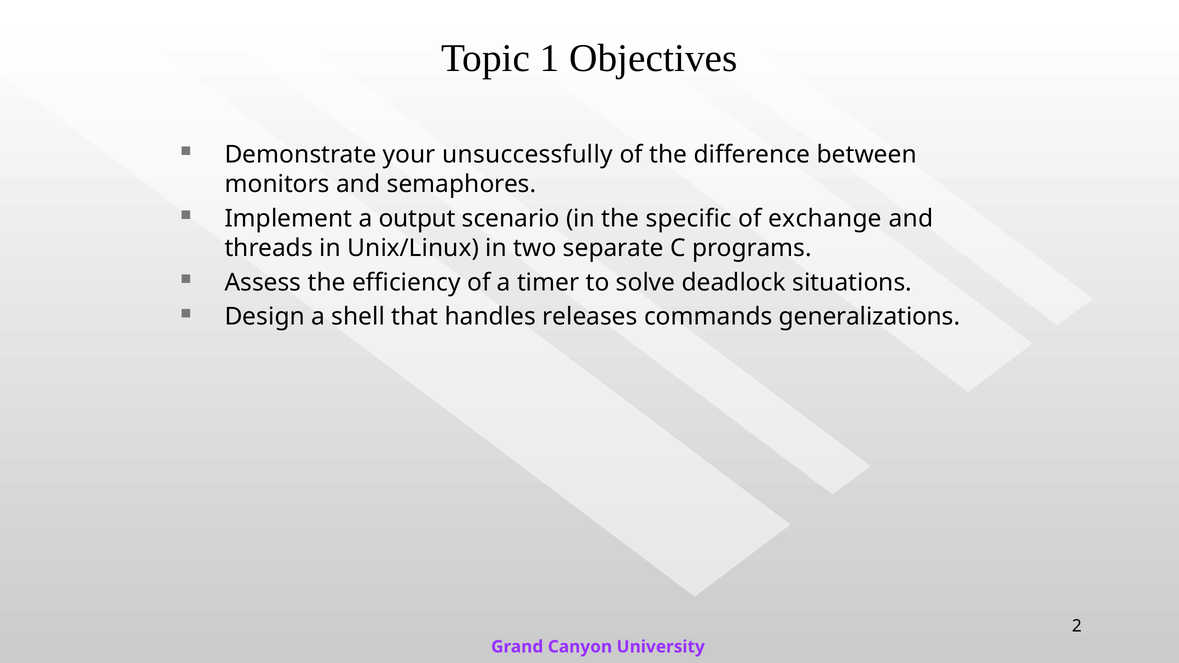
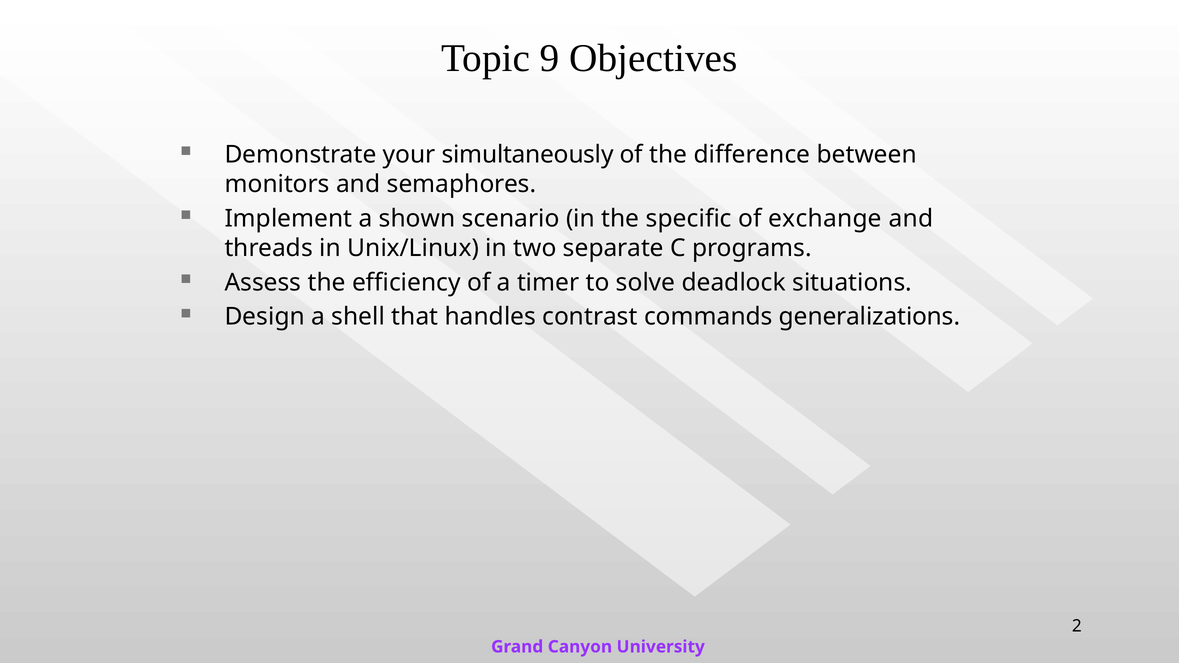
1: 1 -> 9
unsuccessfully: unsuccessfully -> simultaneously
output: output -> shown
releases: releases -> contrast
